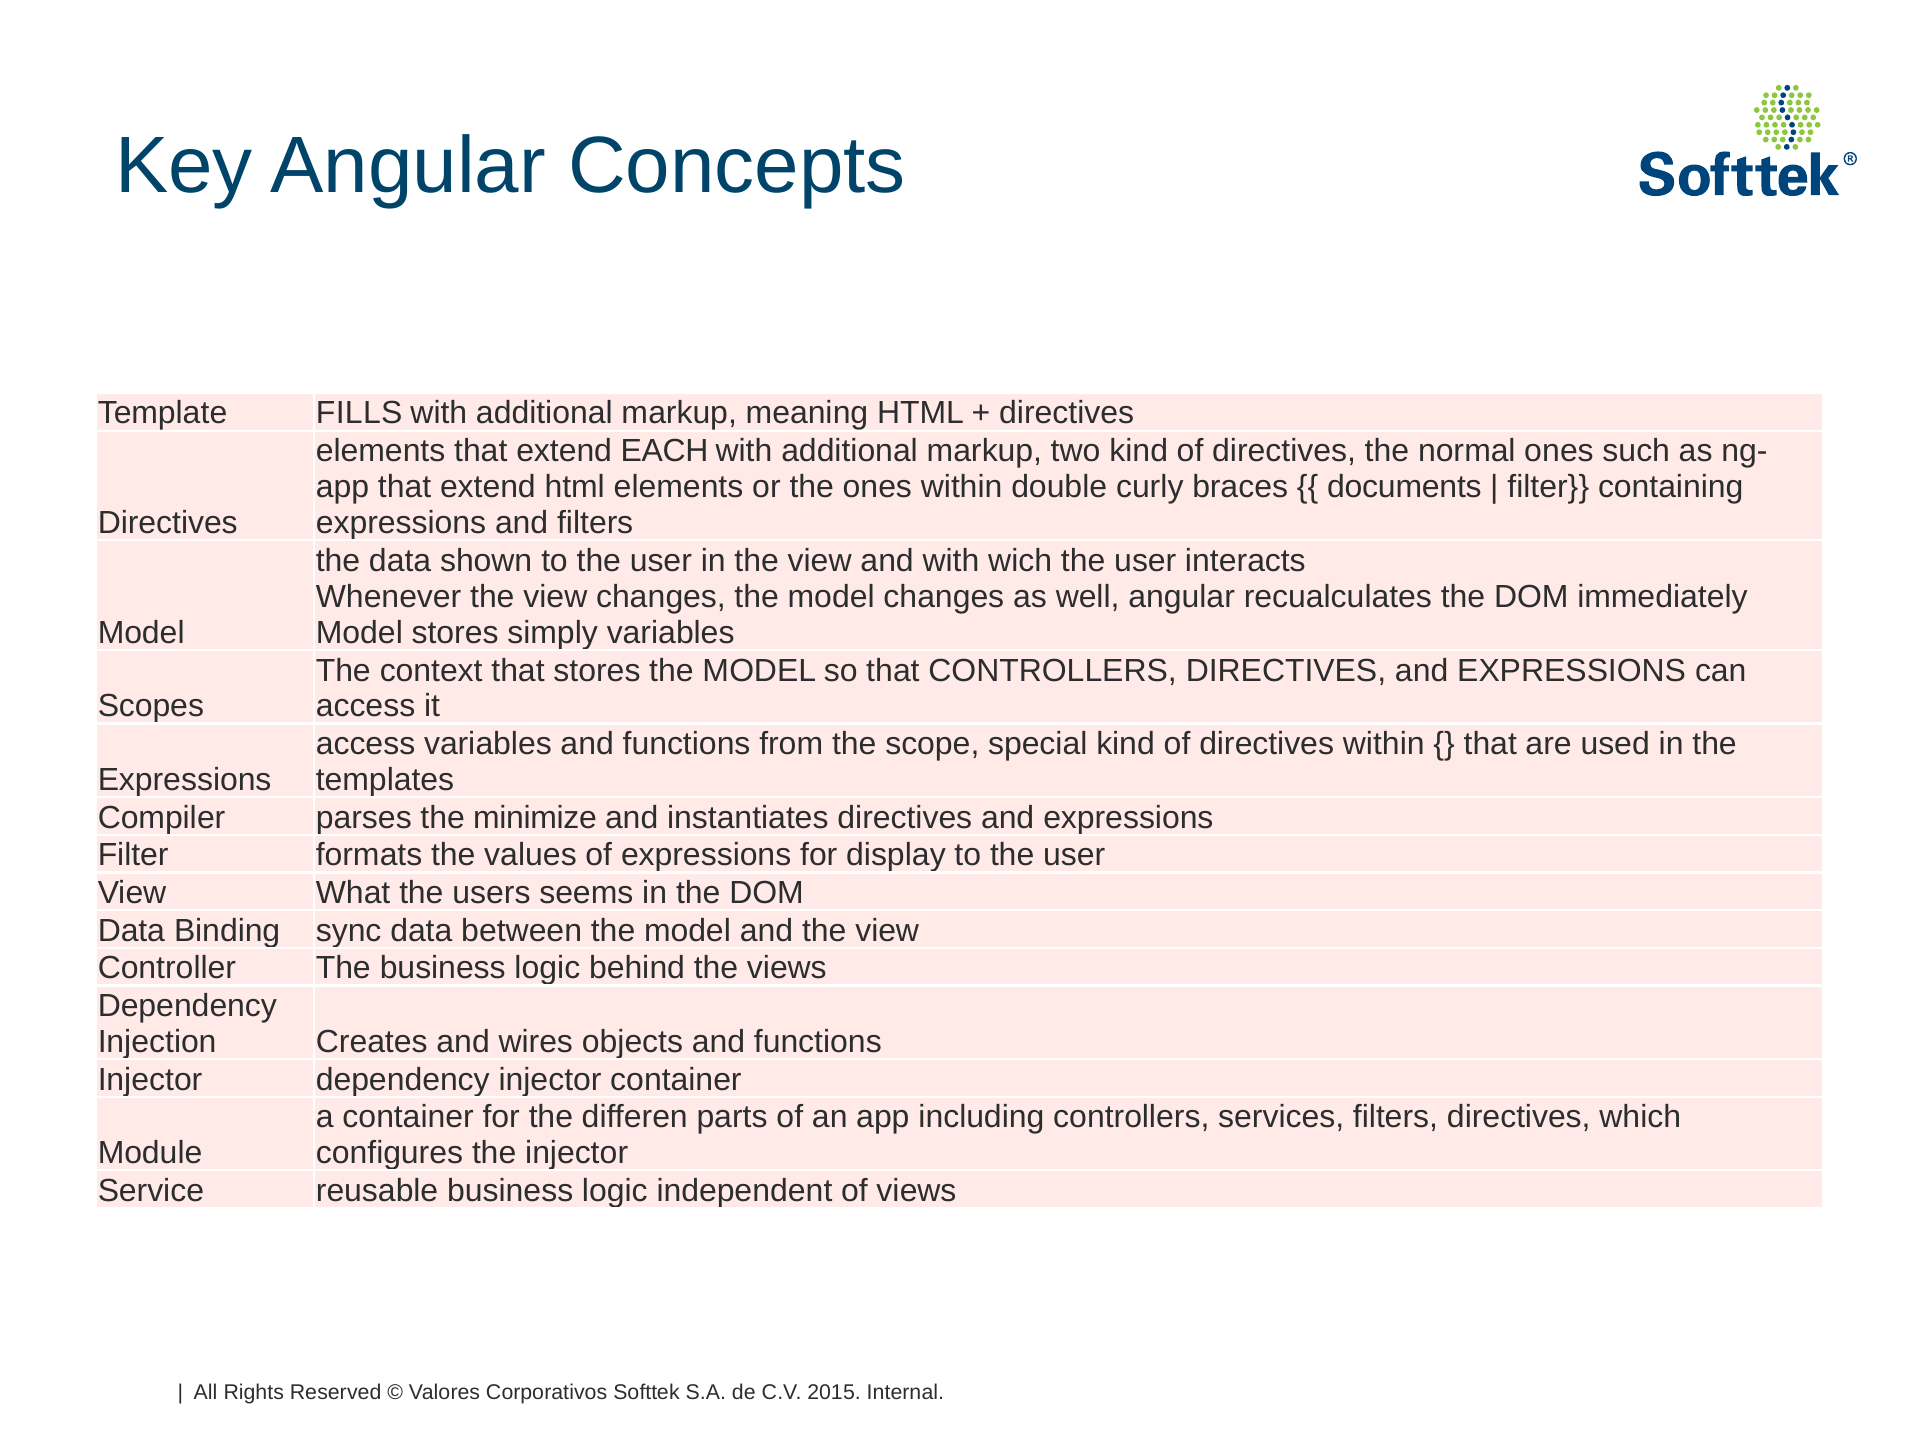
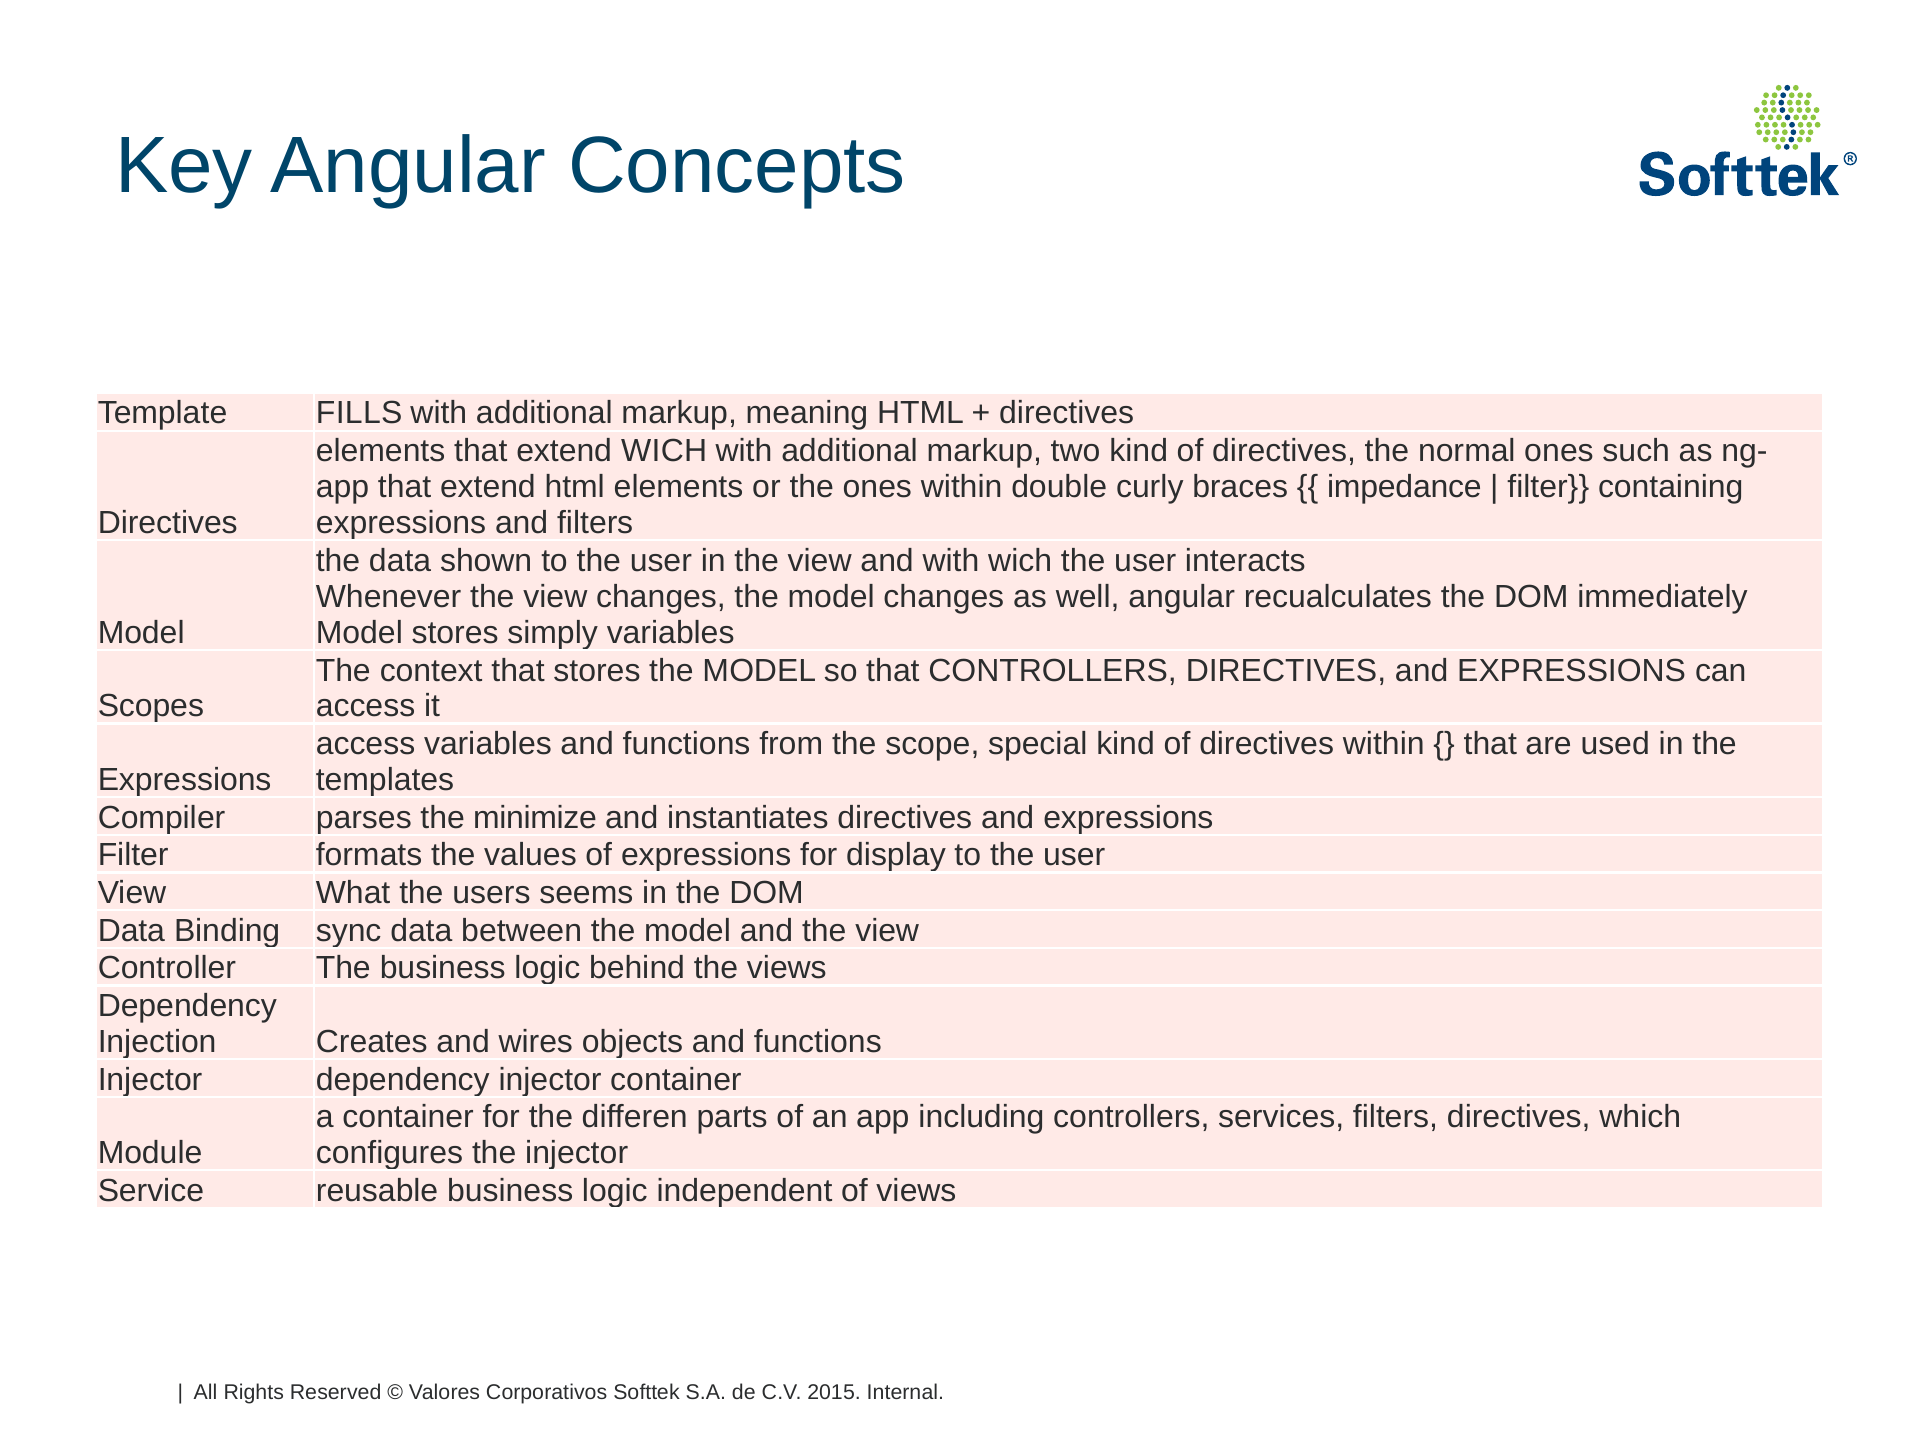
extend EACH: EACH -> WICH
documents: documents -> impedance
